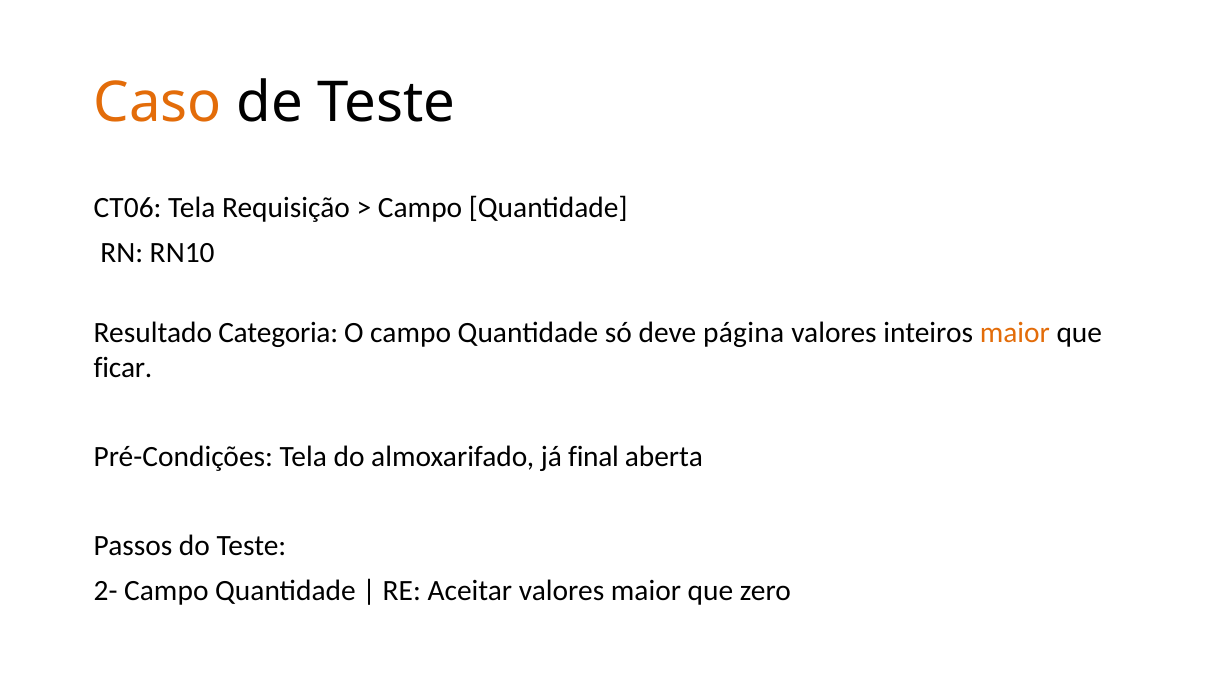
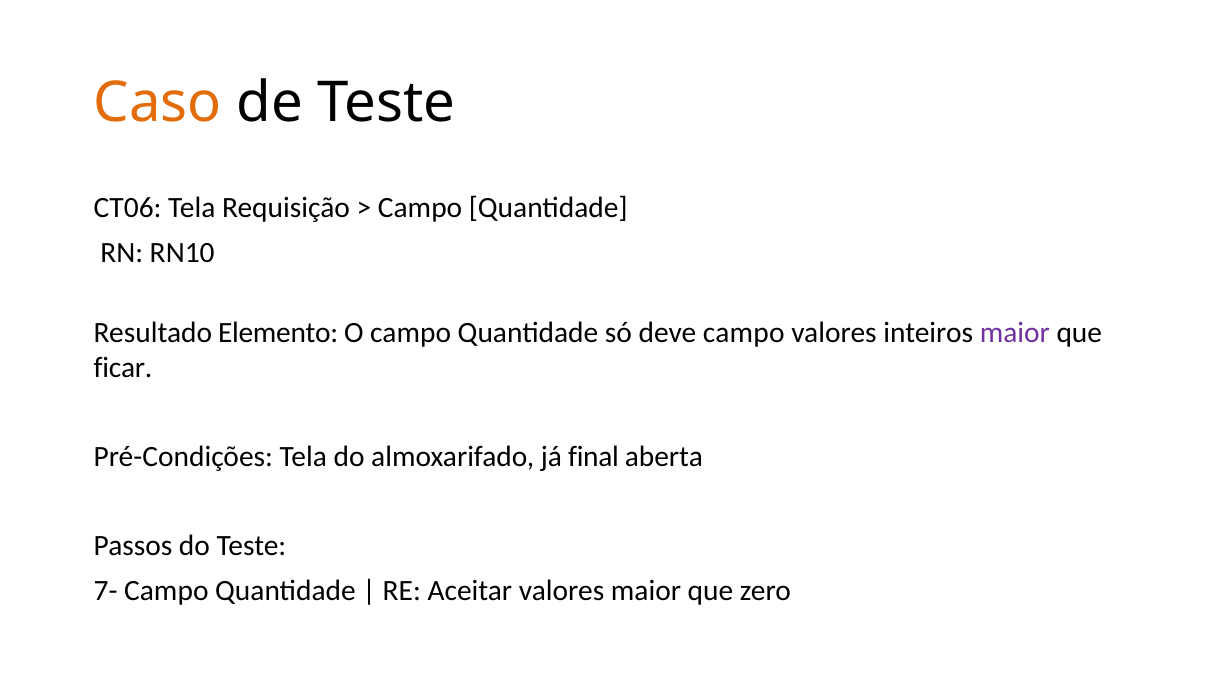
Categoria: Categoria -> Elemento
deve página: página -> campo
maior at (1015, 333) colour: orange -> purple
2-: 2- -> 7-
